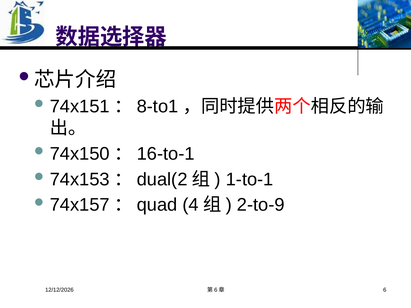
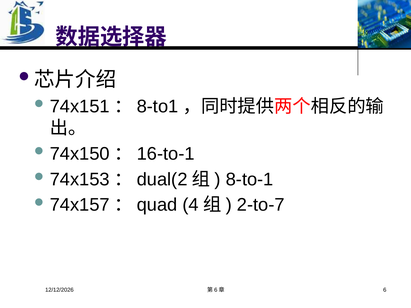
1-to-1: 1-to-1 -> 8-to-1
2-to-9: 2-to-9 -> 2-to-7
